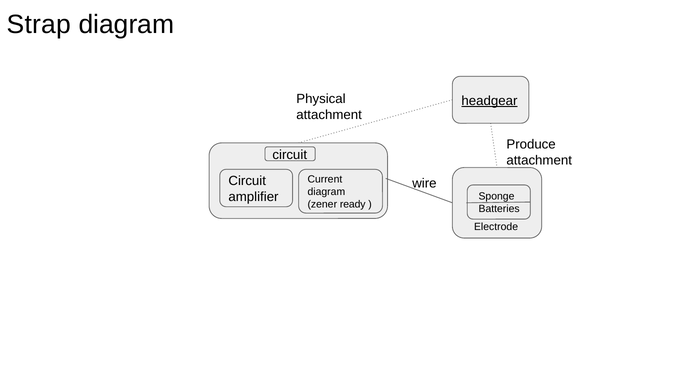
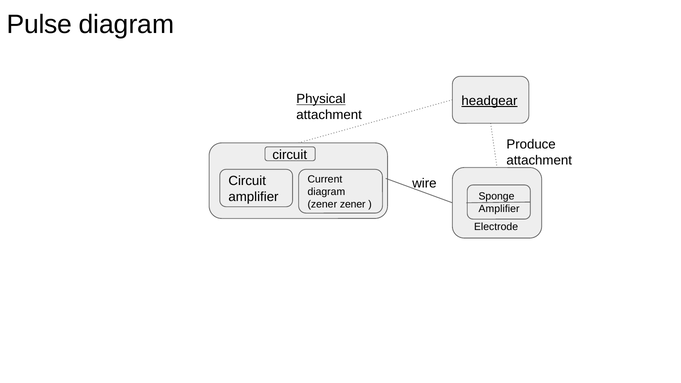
Strap: Strap -> Pulse
Physical underline: none -> present
zener ready: ready -> zener
Batteries at (499, 209): Batteries -> Amplifier
